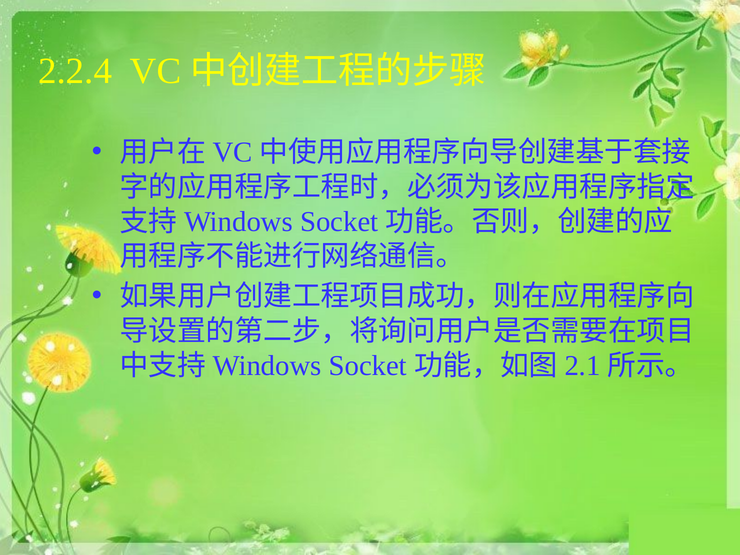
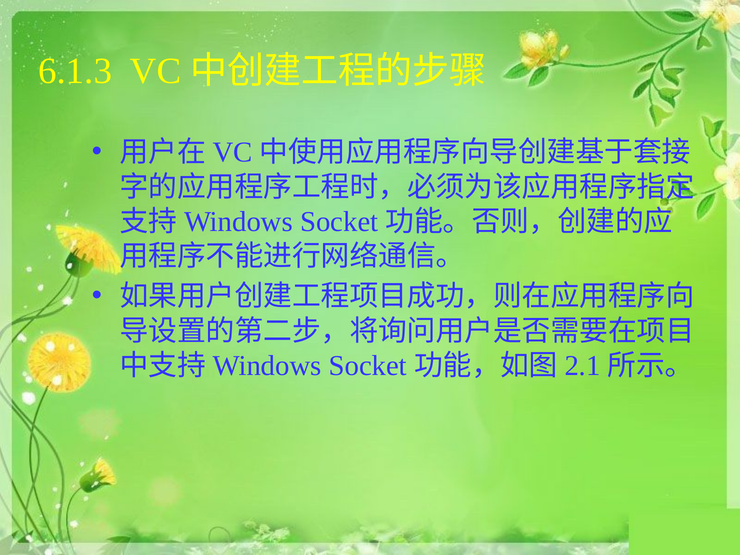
2.2.4: 2.2.4 -> 6.1.3
